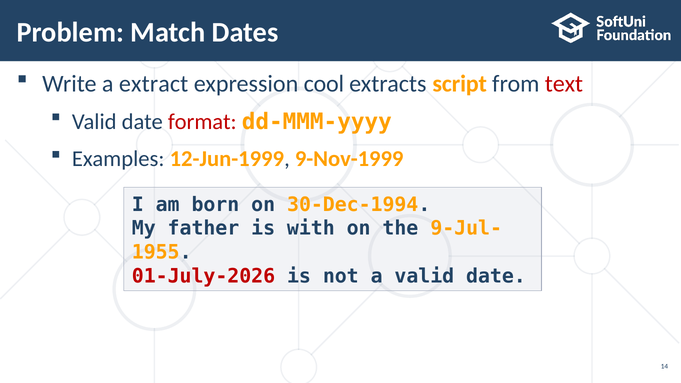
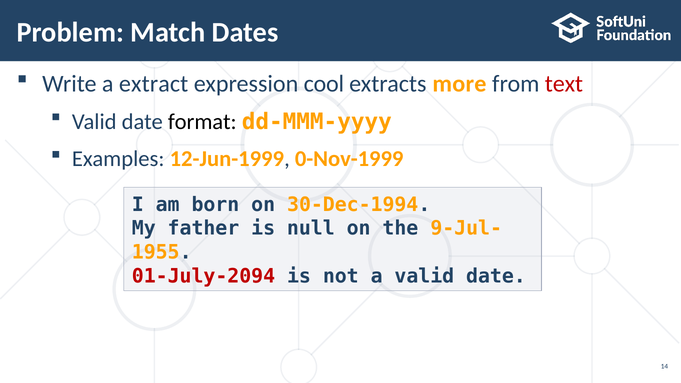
script: script -> more
format colour: red -> black
9-Nov-1999: 9-Nov-1999 -> 0-Nov-1999
with: with -> null
01-July-2026: 01-July-2026 -> 01-July-2094
